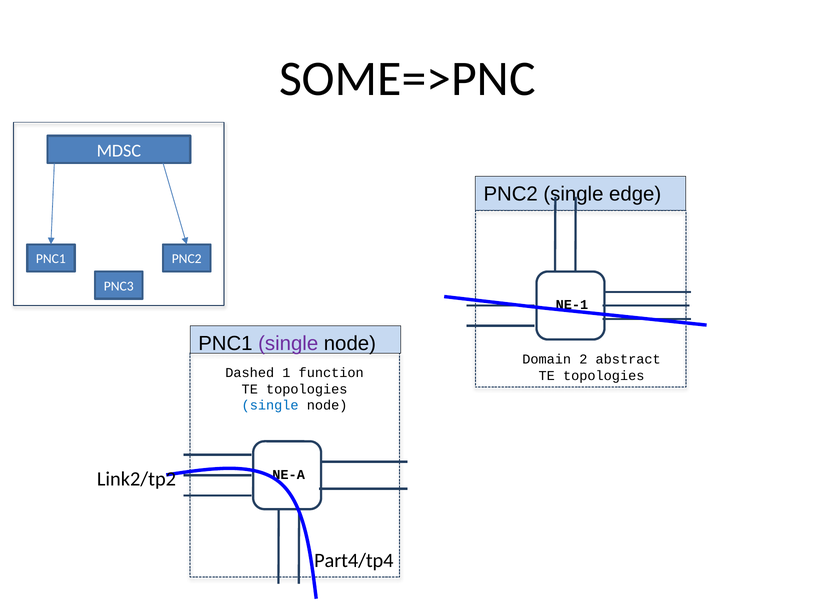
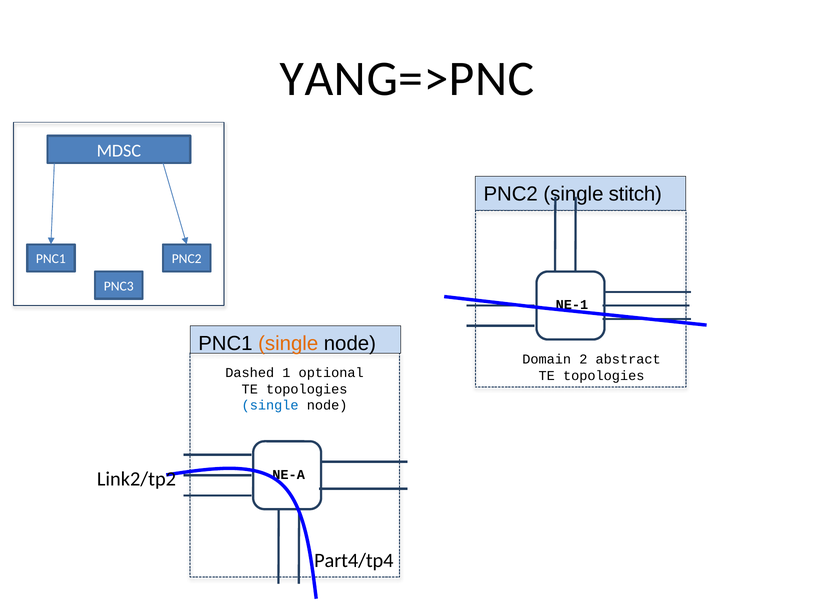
SOME=>PNC: SOME=>PNC -> YANG=>PNC
edge: edge -> stitch
single at (288, 344) colour: purple -> orange
function: function -> optional
